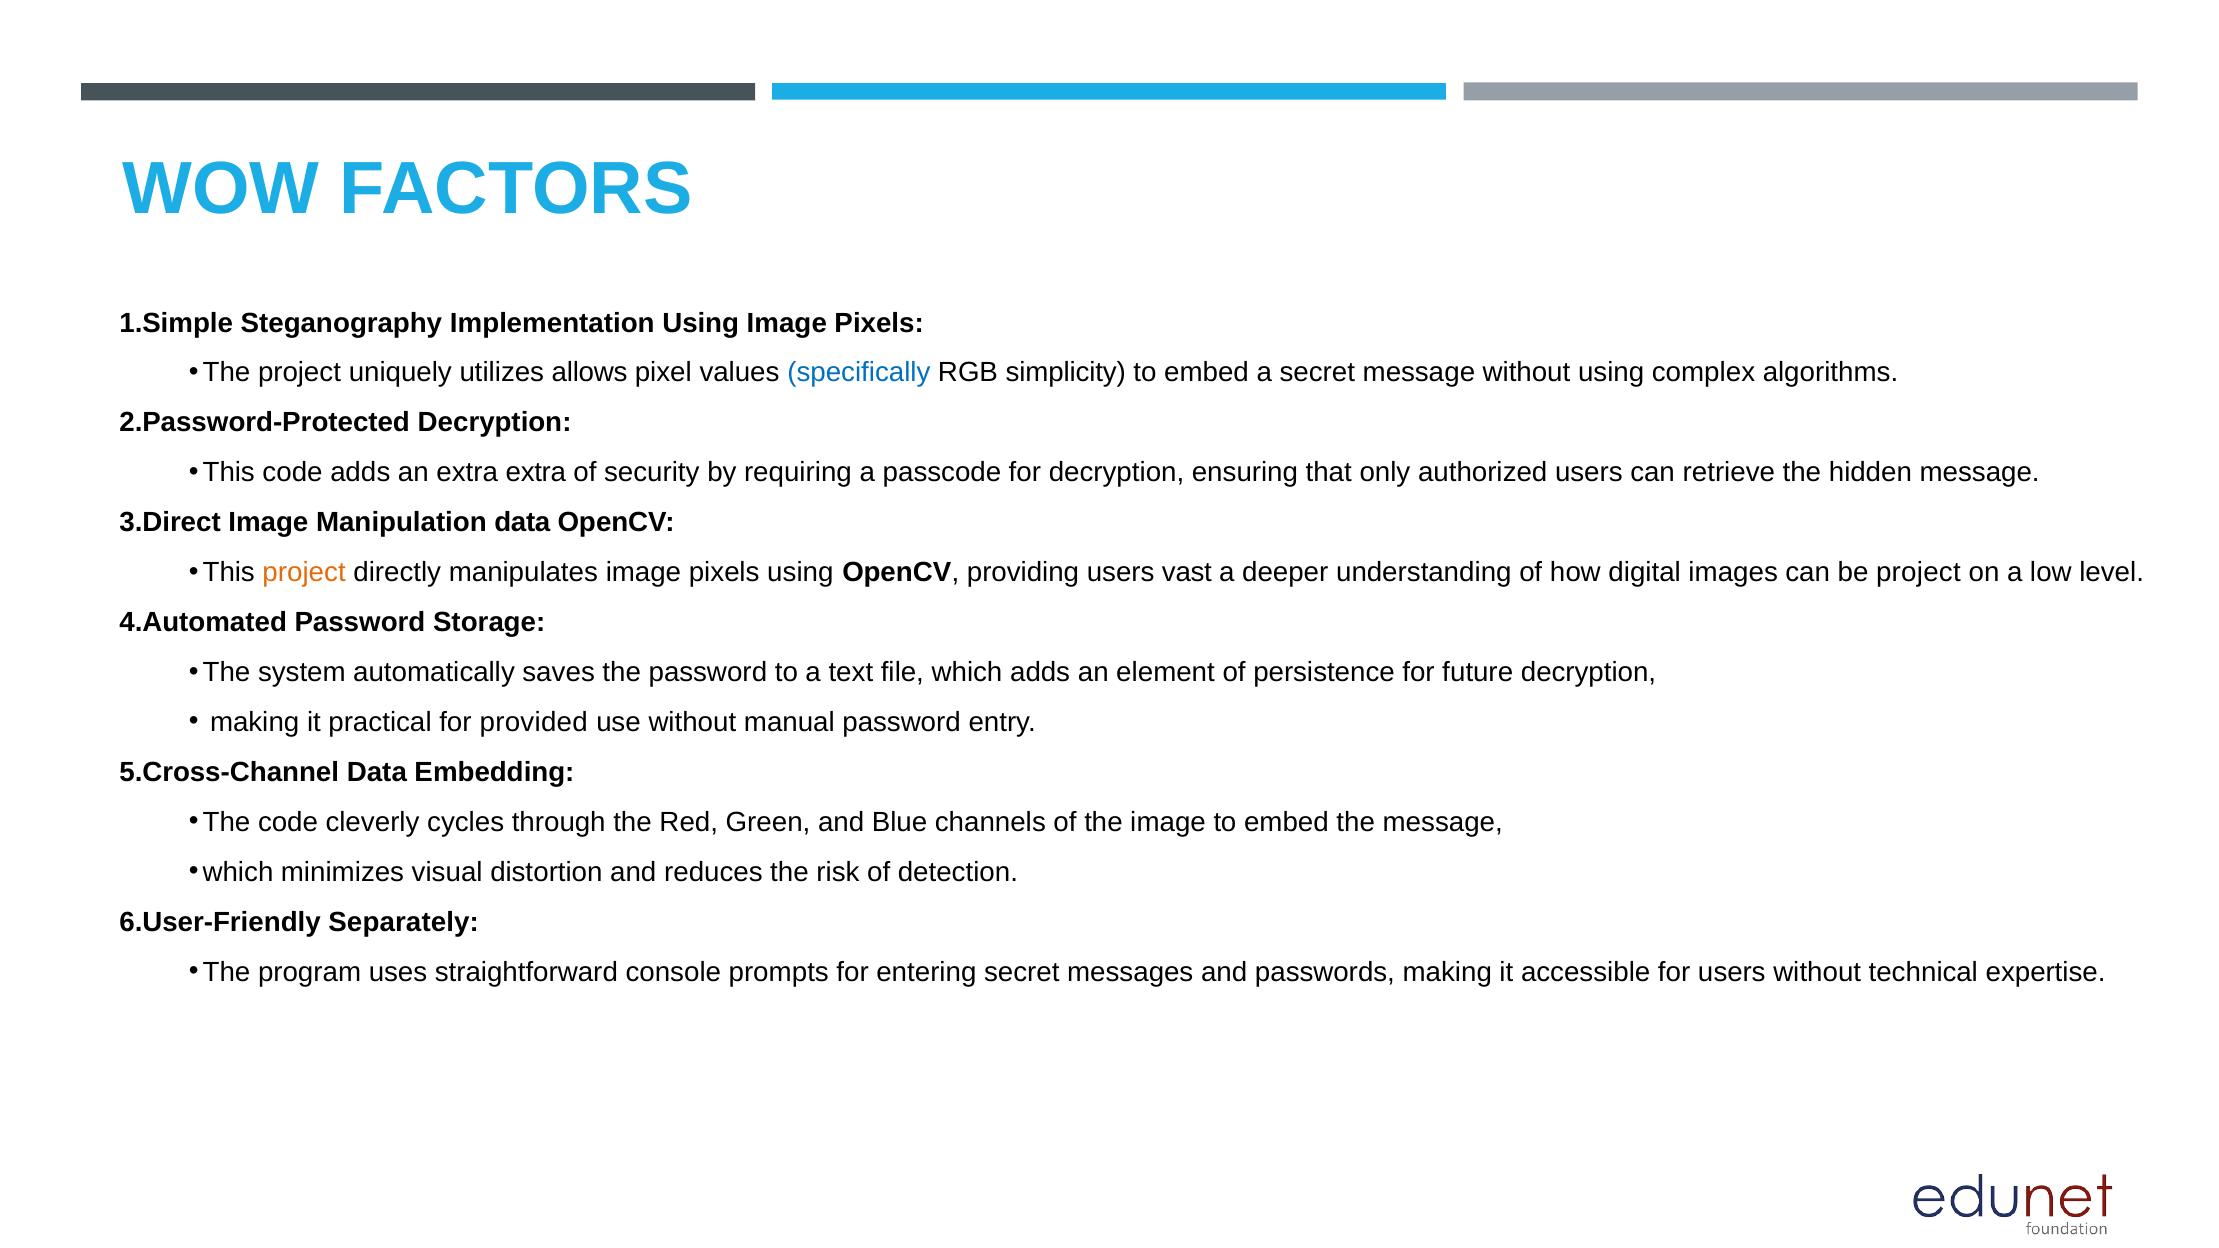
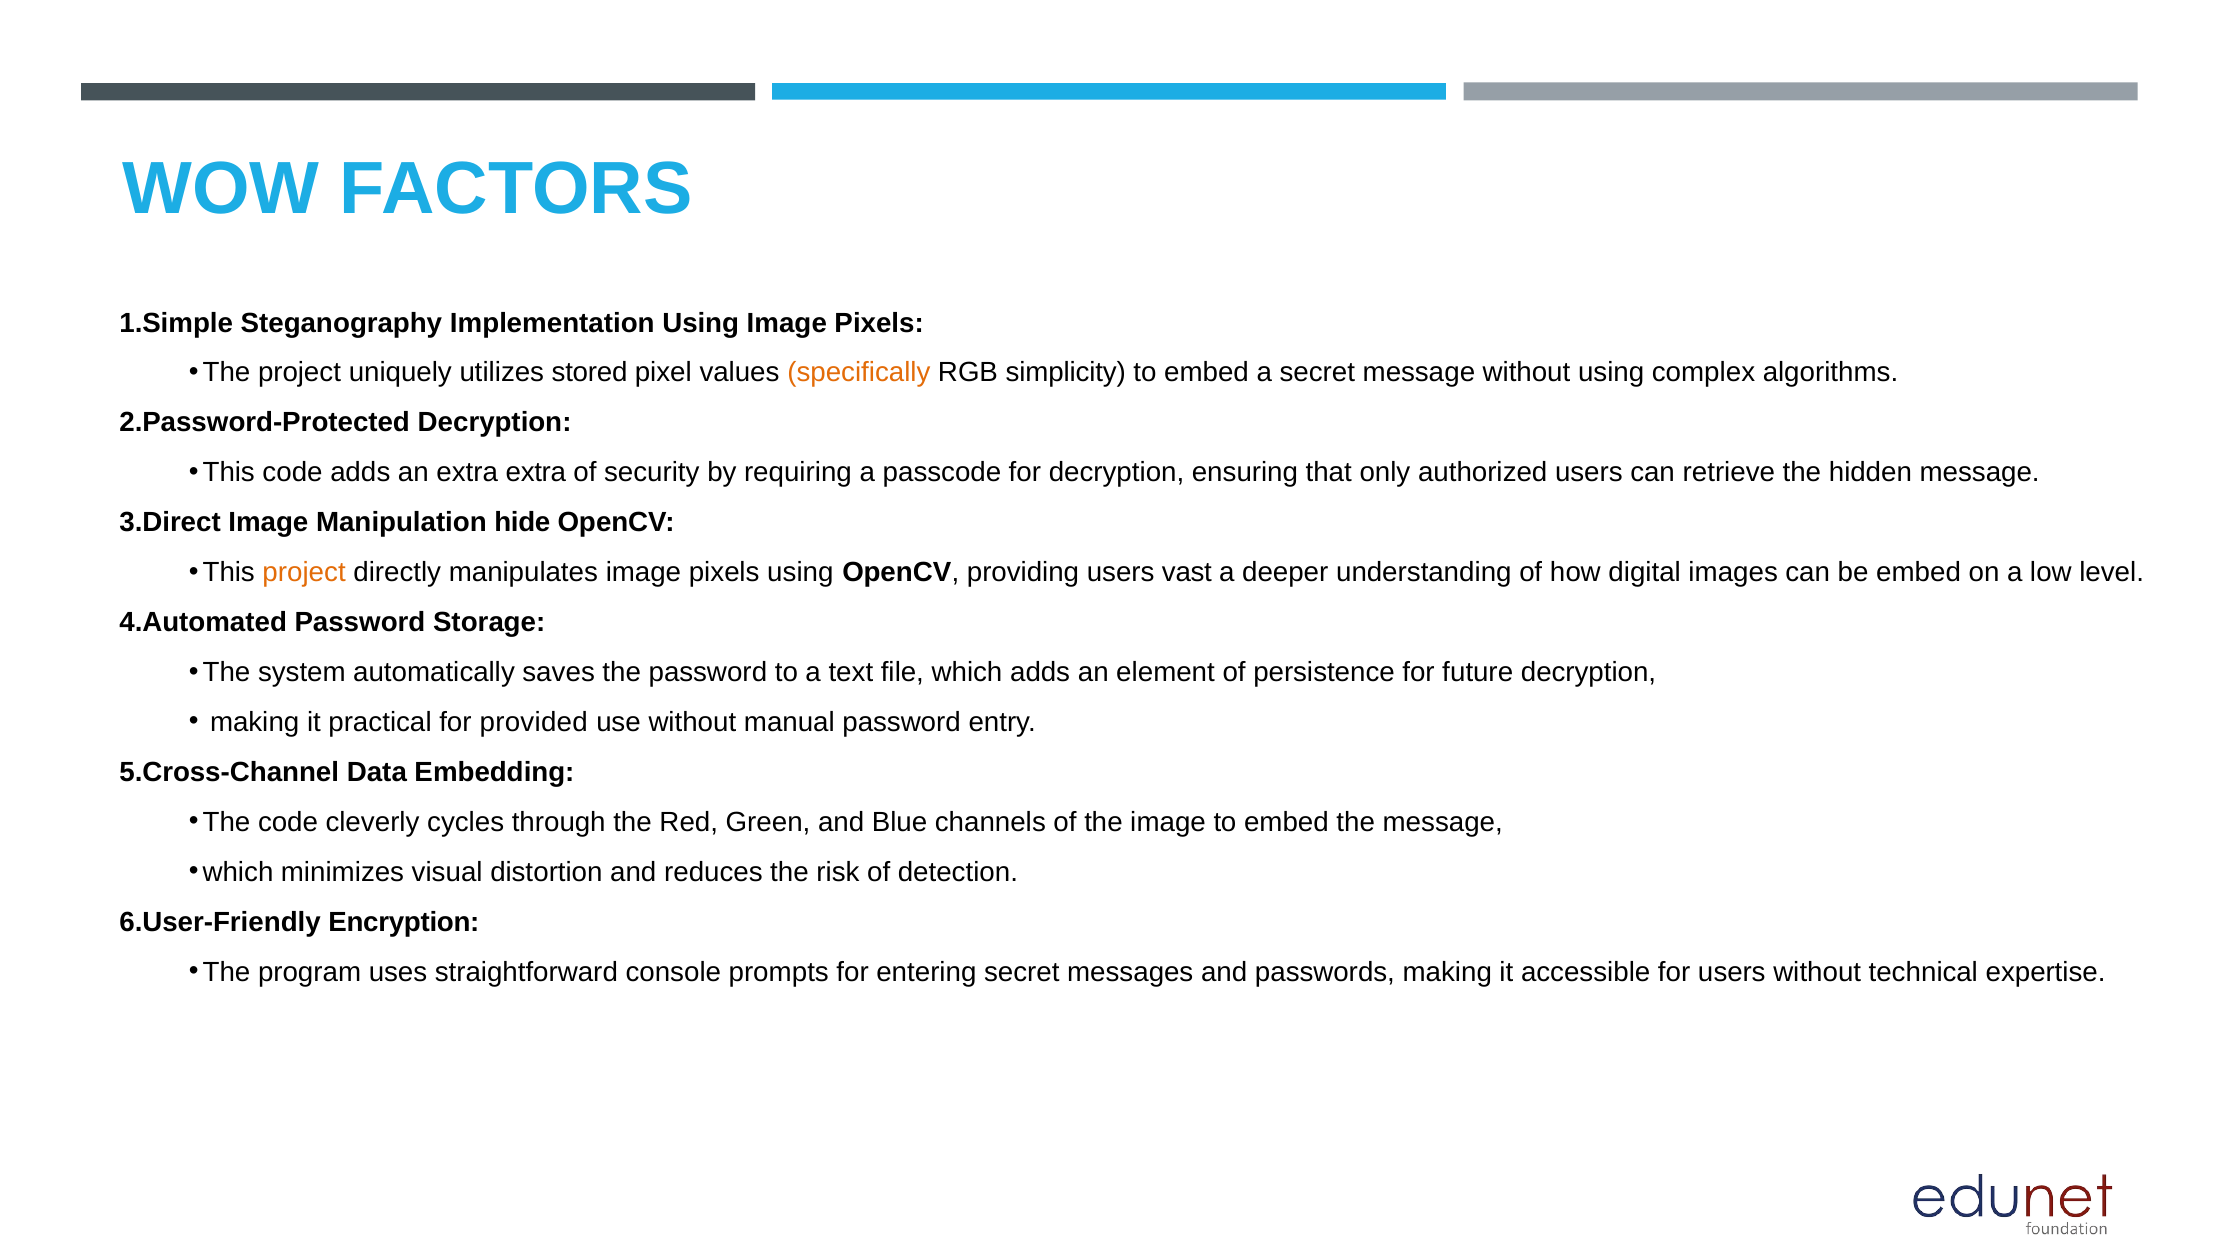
allows: allows -> stored
specifically colour: blue -> orange
Manipulation data: data -> hide
be project: project -> embed
Separately: Separately -> Encryption
